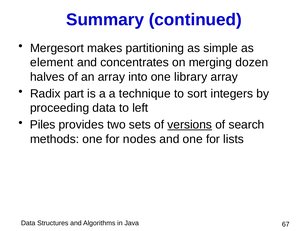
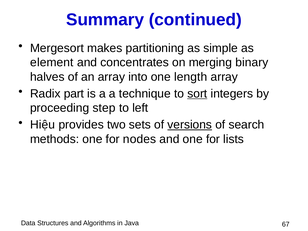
dozen: dozen -> binary
library: library -> length
sort underline: none -> present
proceeding data: data -> step
Piles: Piles -> Hiệu
